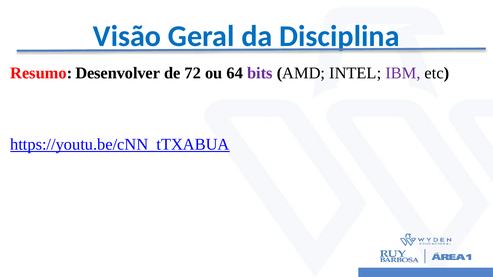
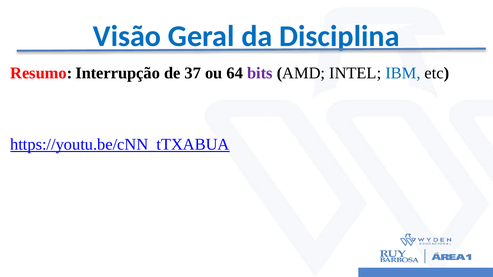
Desenvolver: Desenvolver -> Interrupção
72: 72 -> 37
IBM colour: purple -> blue
